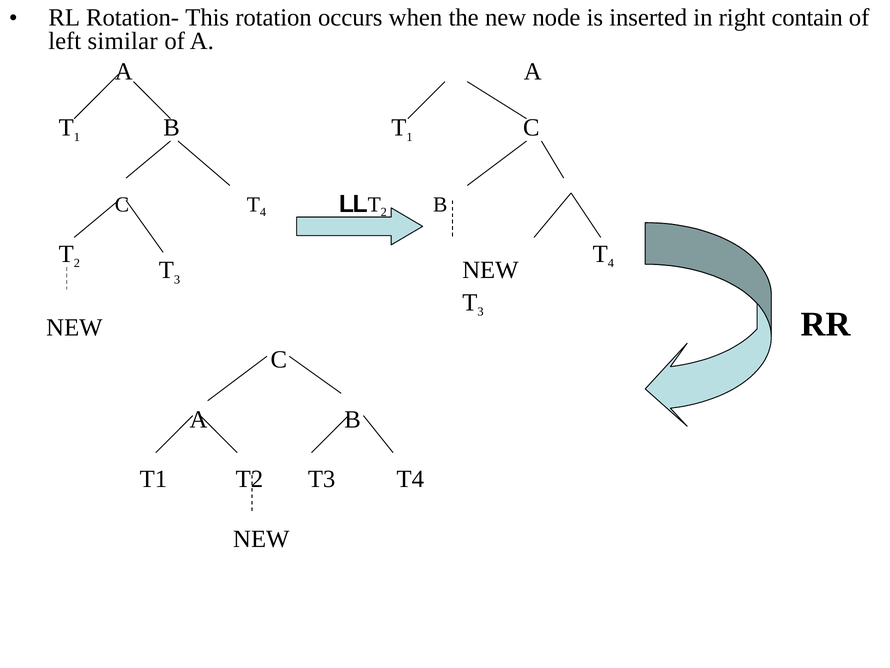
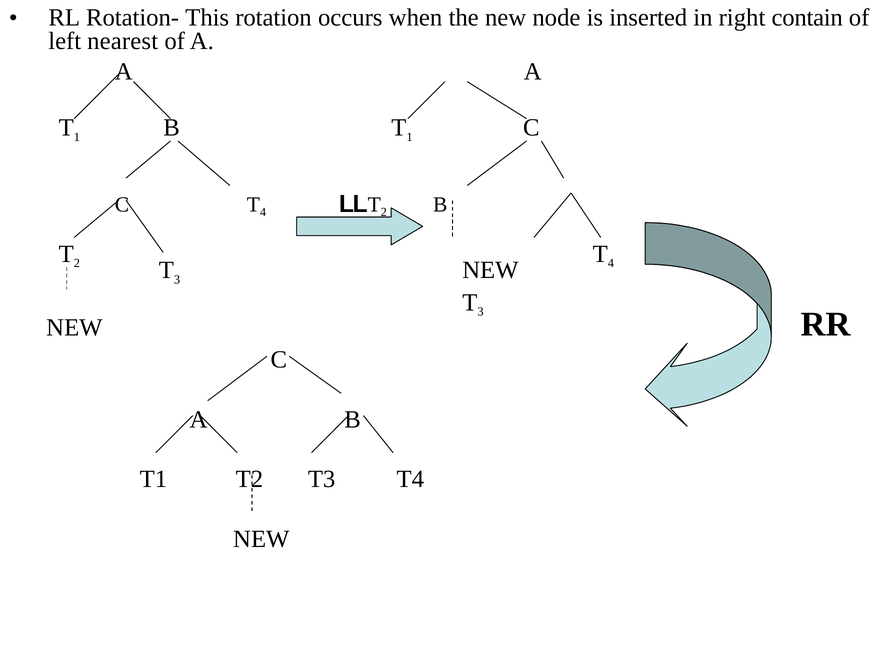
similar: similar -> nearest
